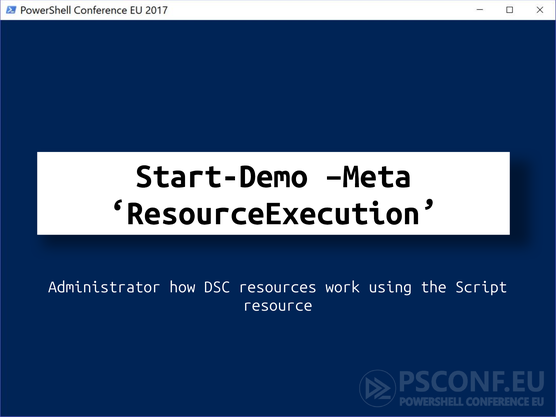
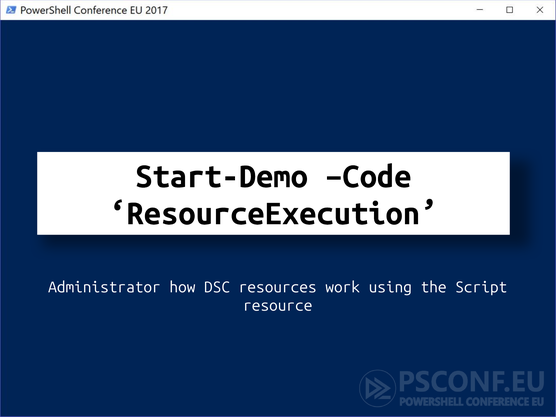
Meta: Meta -> Code
